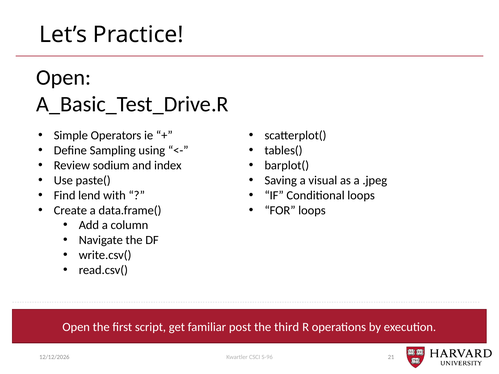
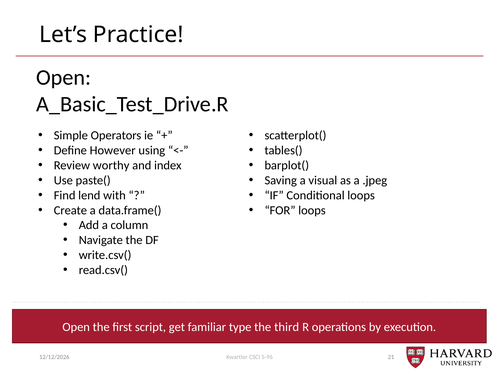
Sampling: Sampling -> However
sodium: sodium -> worthy
post: post -> type
